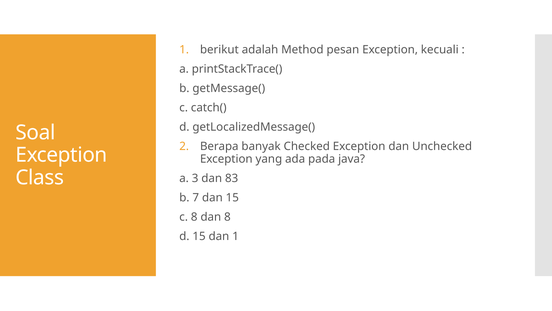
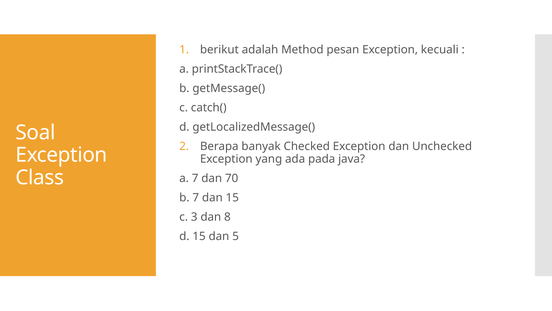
a 3: 3 -> 7
83: 83 -> 70
c 8: 8 -> 3
dan 1: 1 -> 5
